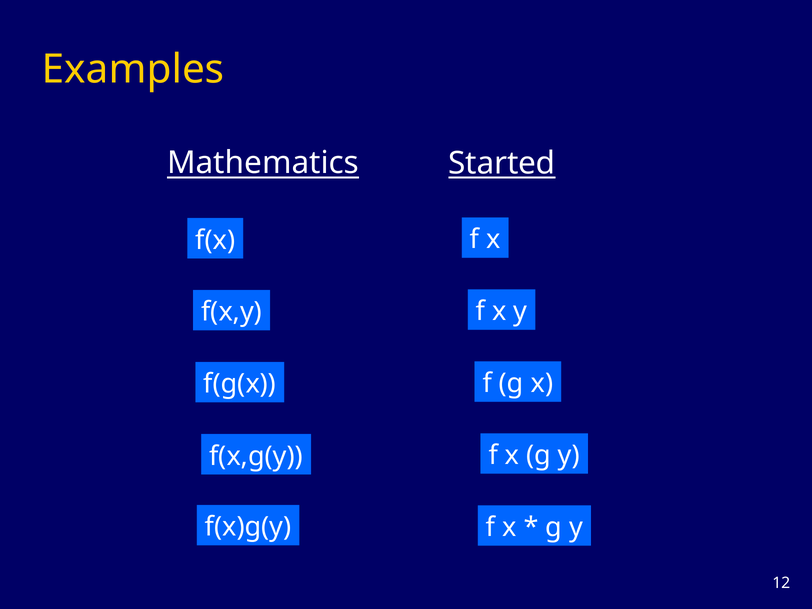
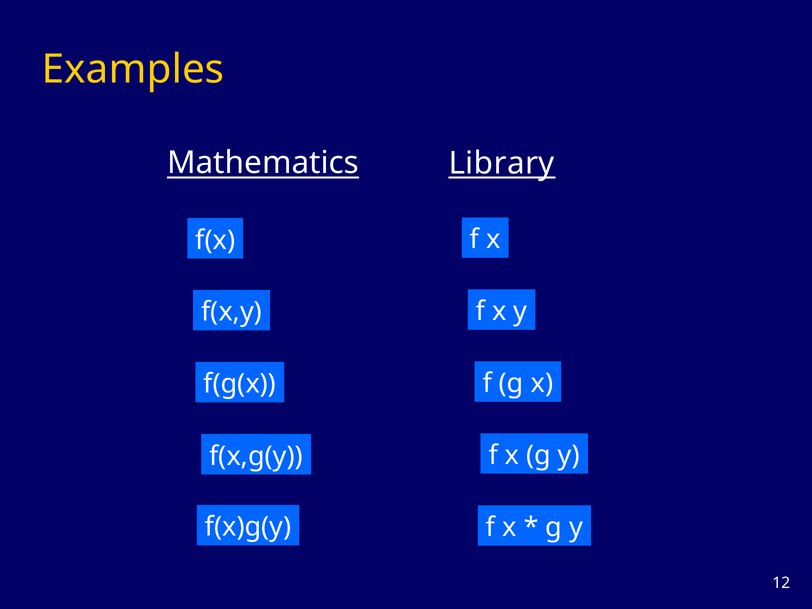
Started: Started -> Library
